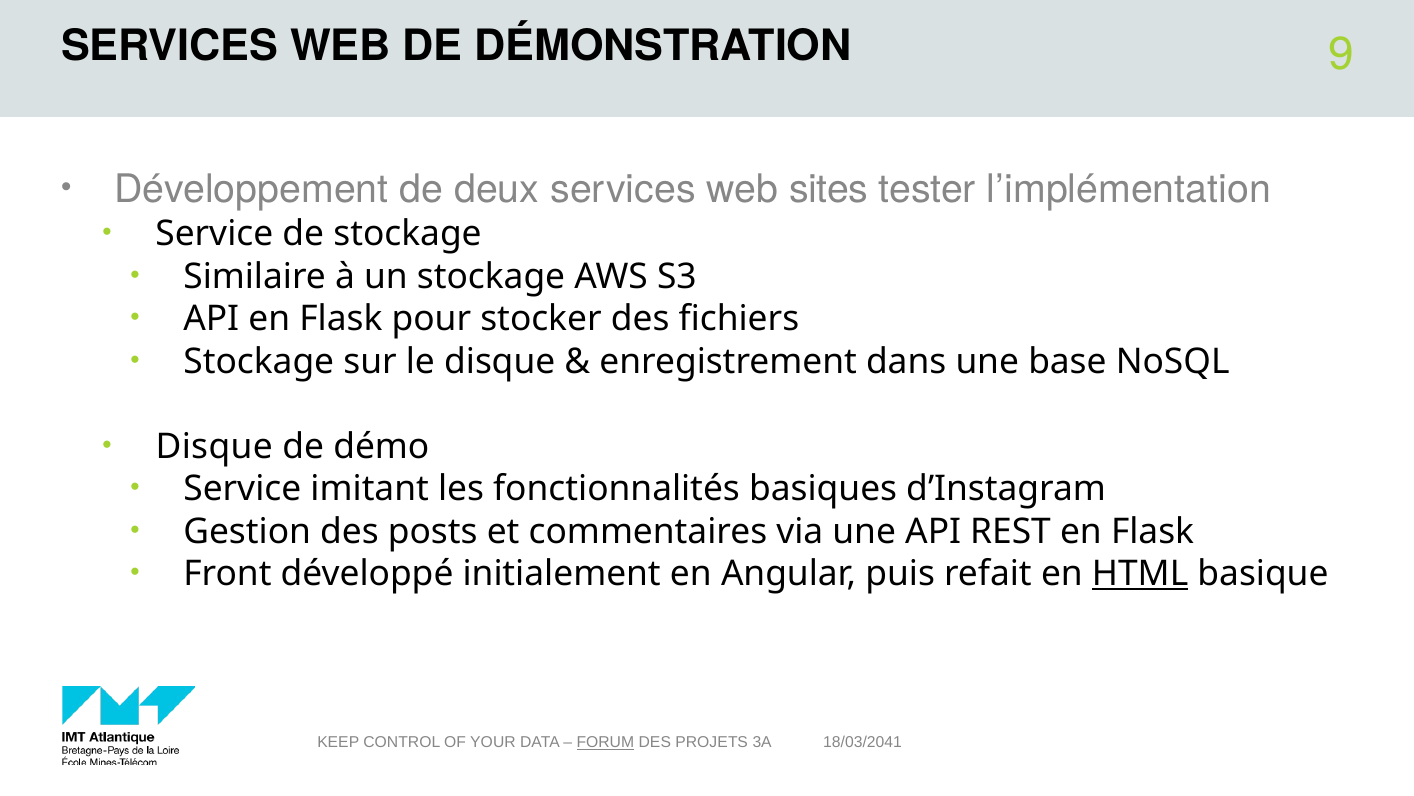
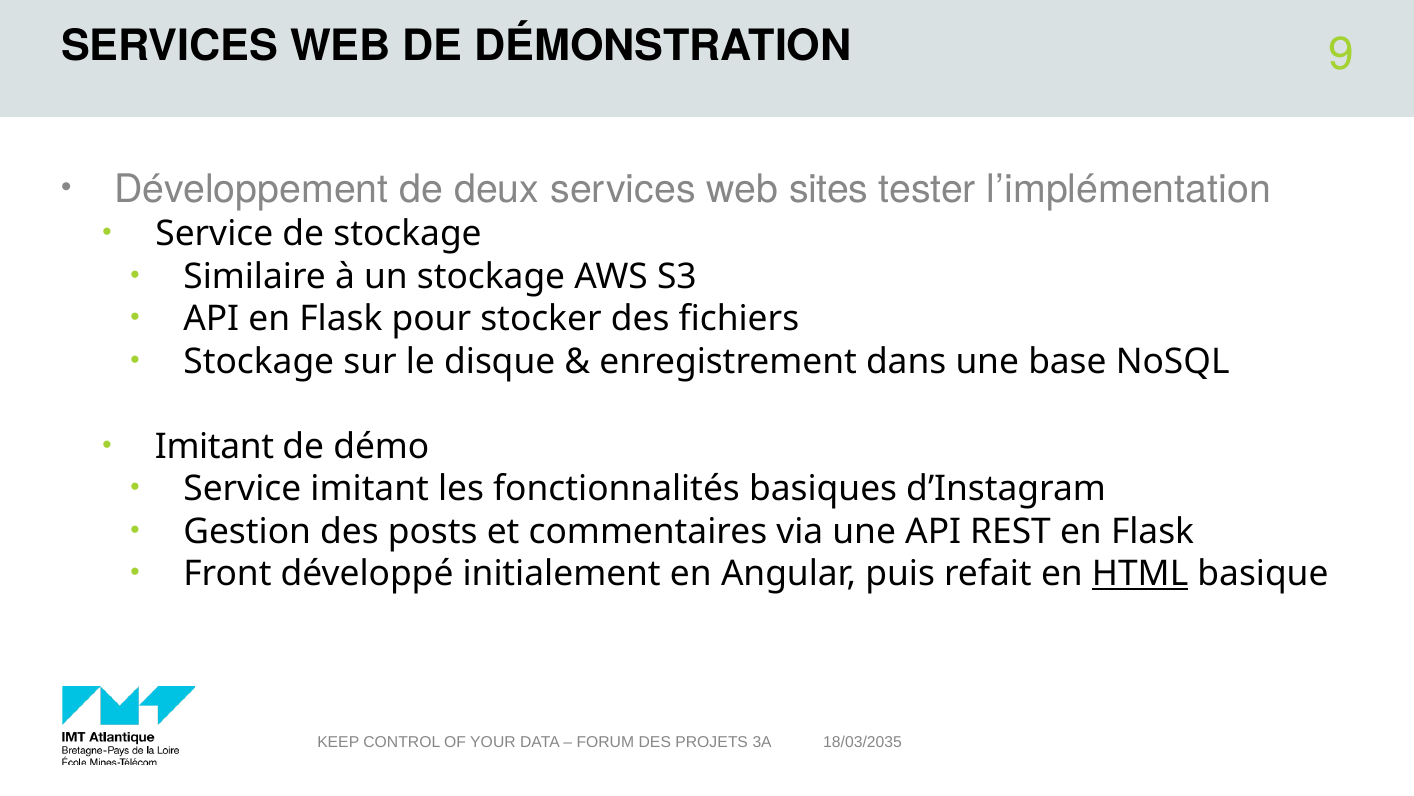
Disque at (214, 446): Disque -> Imitant
FORUM underline: present -> none
18/03/2041: 18/03/2041 -> 18/03/2035
